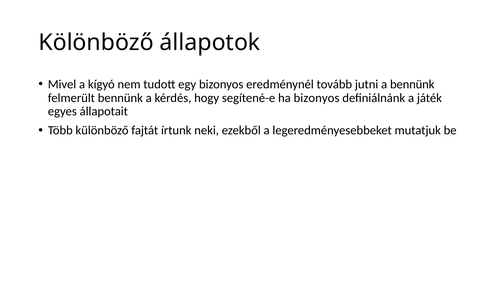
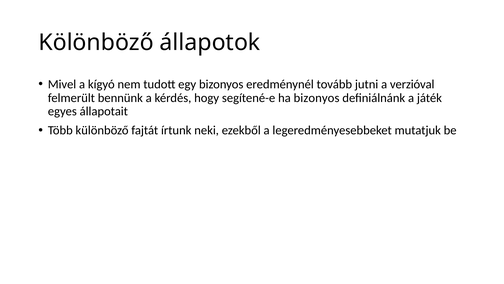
a bennünk: bennünk -> verzióval
